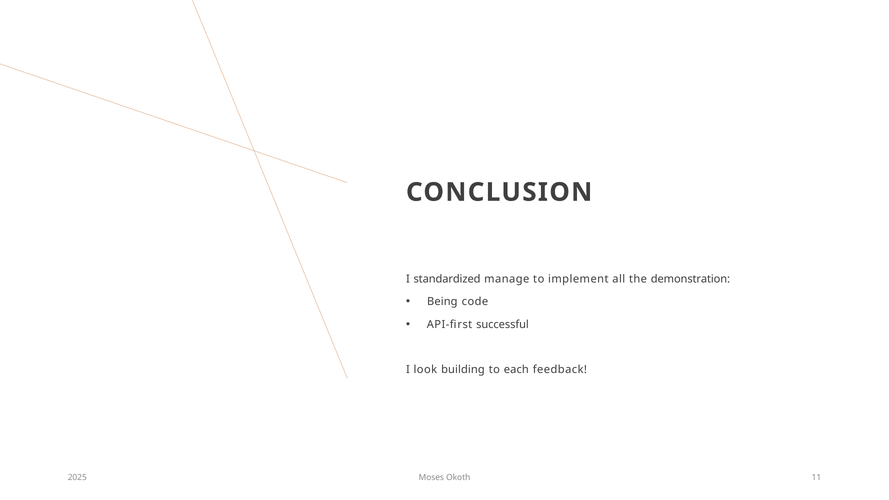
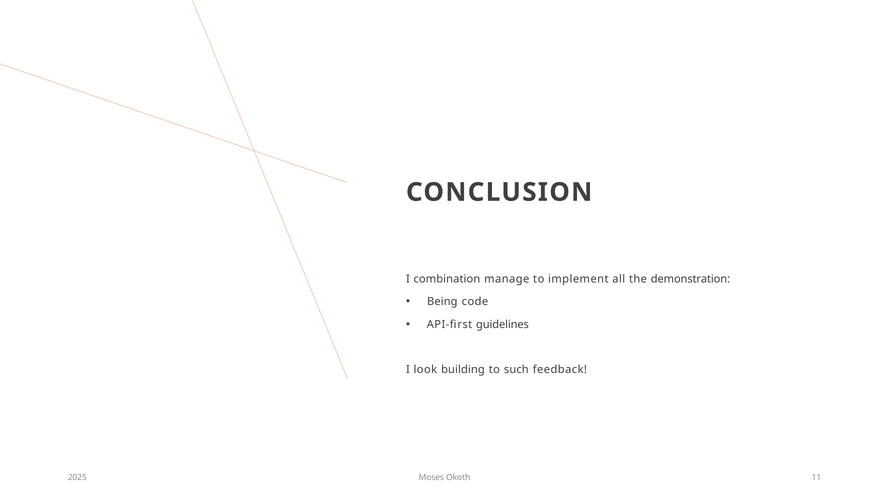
standardized: standardized -> combination
successful: successful -> guidelines
each: each -> such
